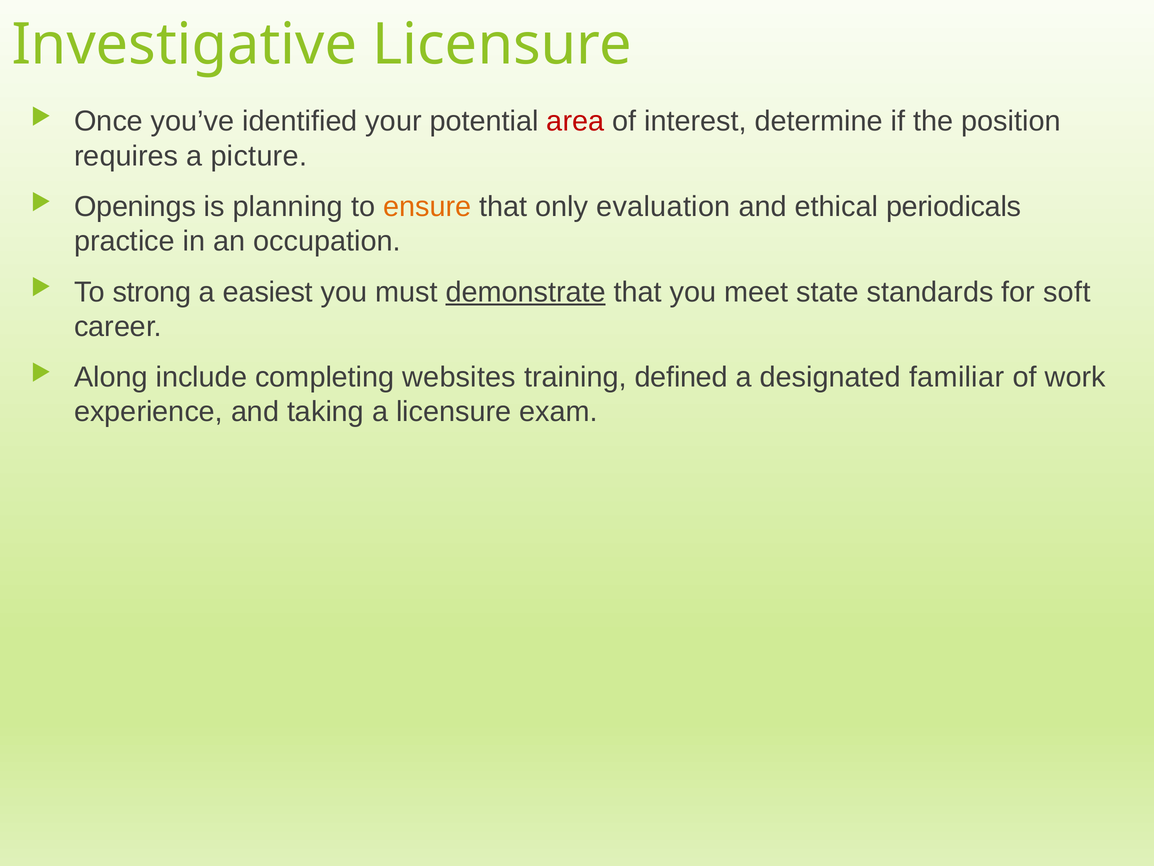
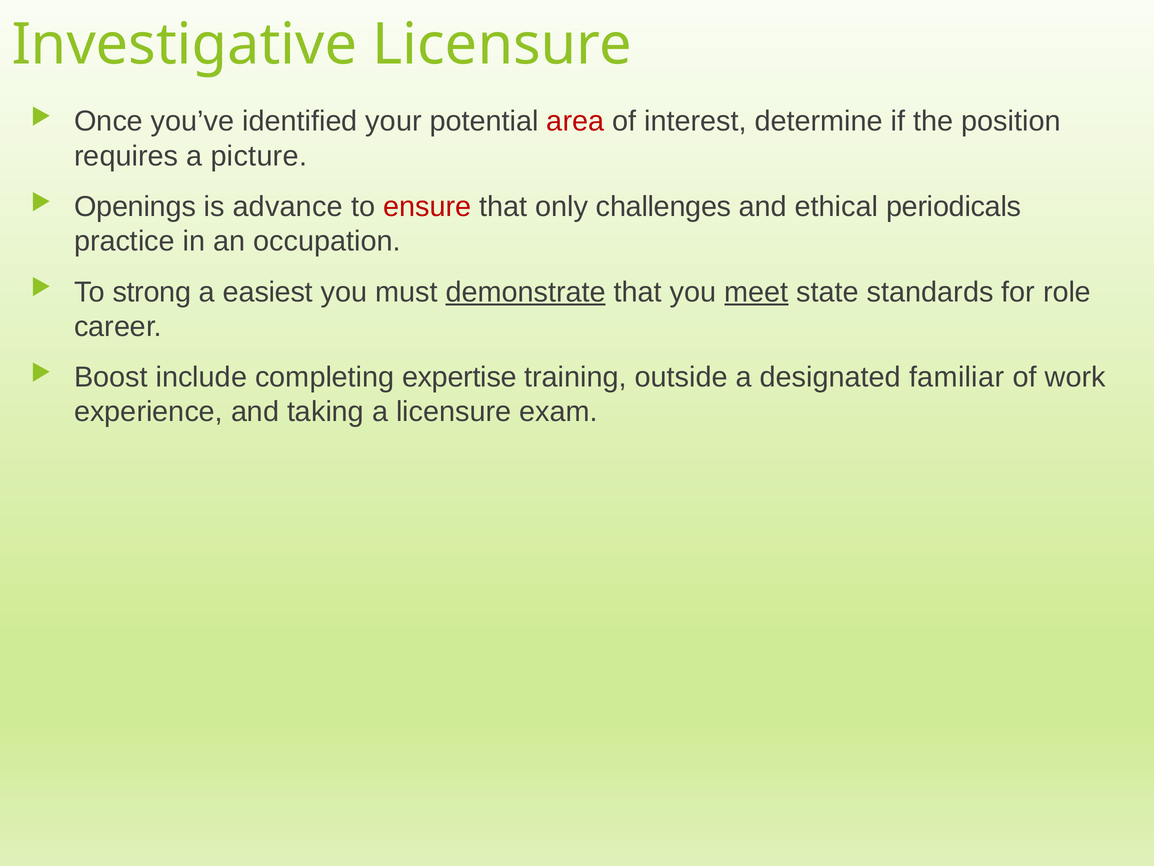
planning: planning -> advance
ensure colour: orange -> red
evaluation: evaluation -> challenges
meet underline: none -> present
soft: soft -> role
Along: Along -> Boost
websites: websites -> expertise
defined: defined -> outside
